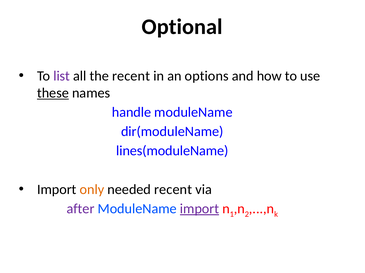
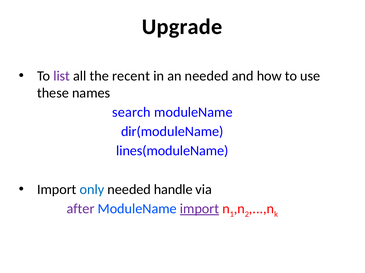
Optional: Optional -> Upgrade
an options: options -> needed
these underline: present -> none
handle: handle -> search
only colour: orange -> blue
needed recent: recent -> handle
